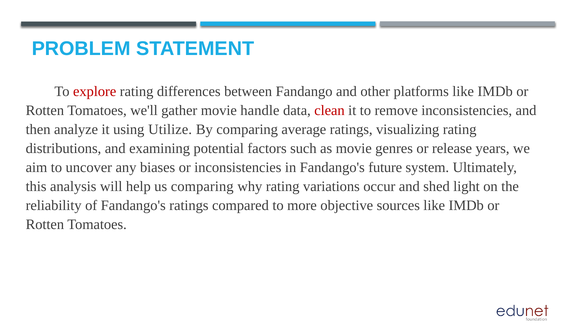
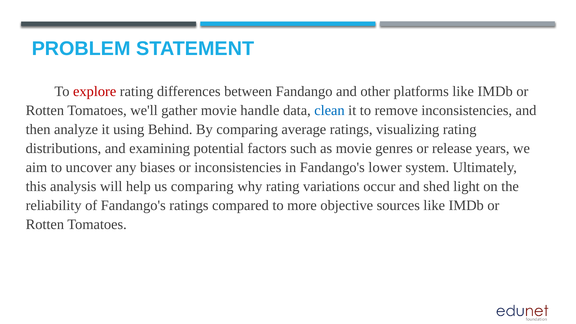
clean colour: red -> blue
Utilize: Utilize -> Behind
future: future -> lower
